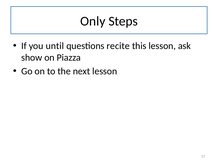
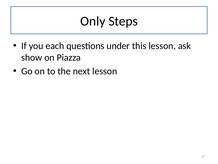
until: until -> each
recite: recite -> under
